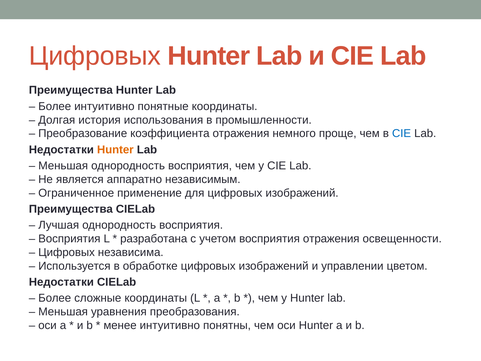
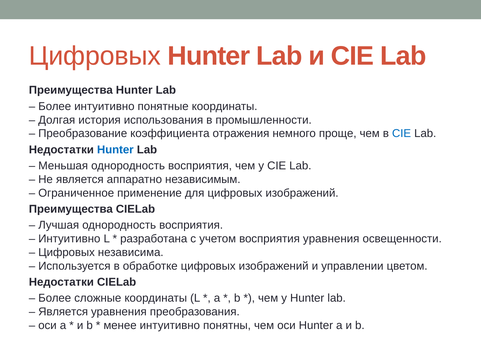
Hunter at (115, 150) colour: orange -> blue
Восприятия at (69, 239): Восприятия -> Интуитивно
восприятия отражения: отражения -> уравнения
Меньшая at (63, 312): Меньшая -> Является
